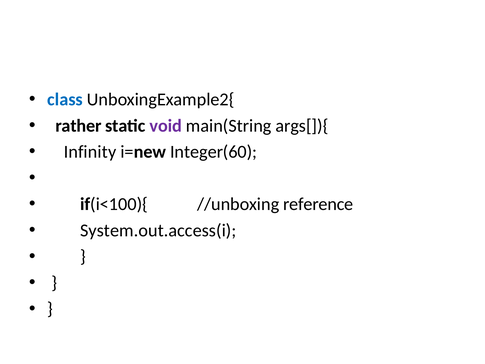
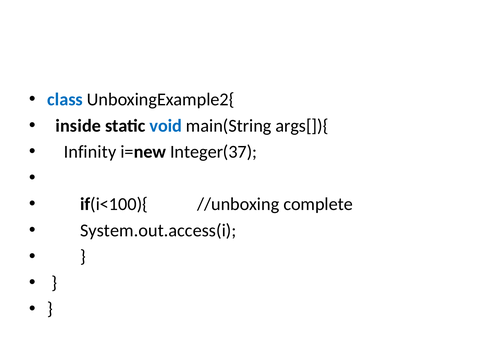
rather: rather -> inside
void colour: purple -> blue
Integer(60: Integer(60 -> Integer(37
reference: reference -> complete
